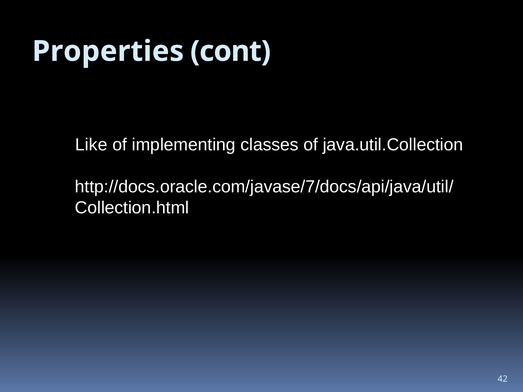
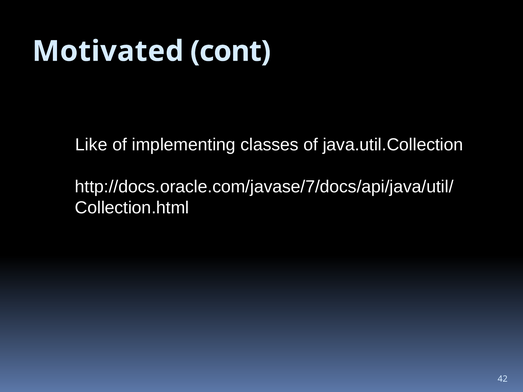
Properties: Properties -> Motivated
